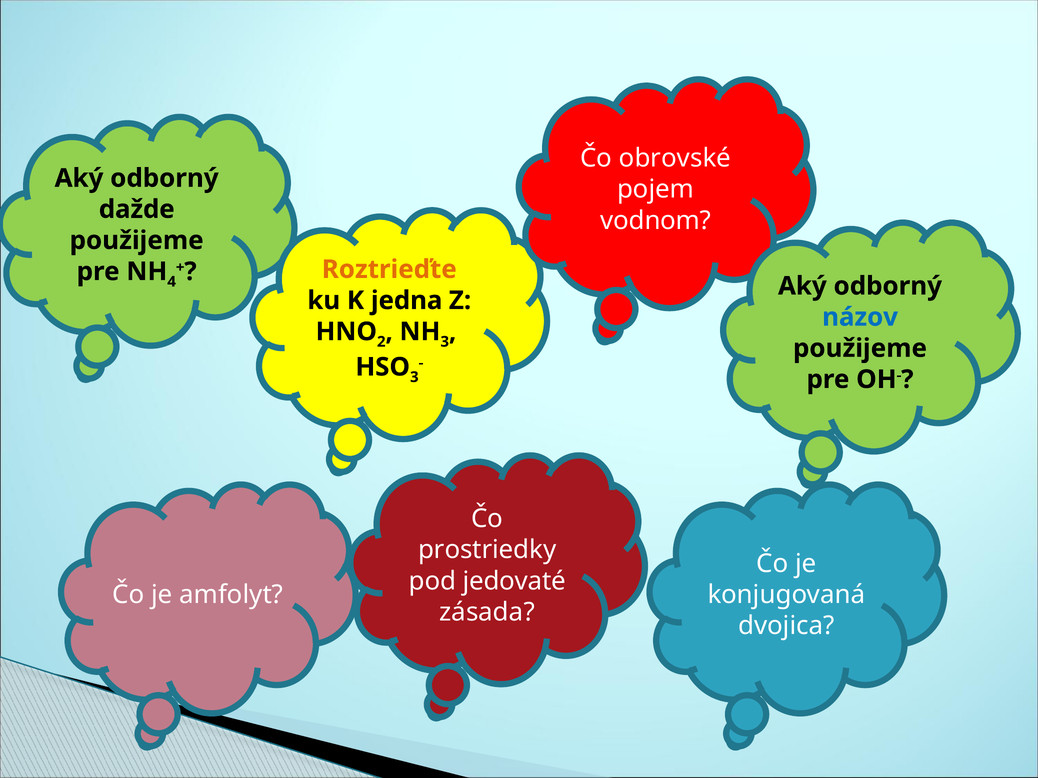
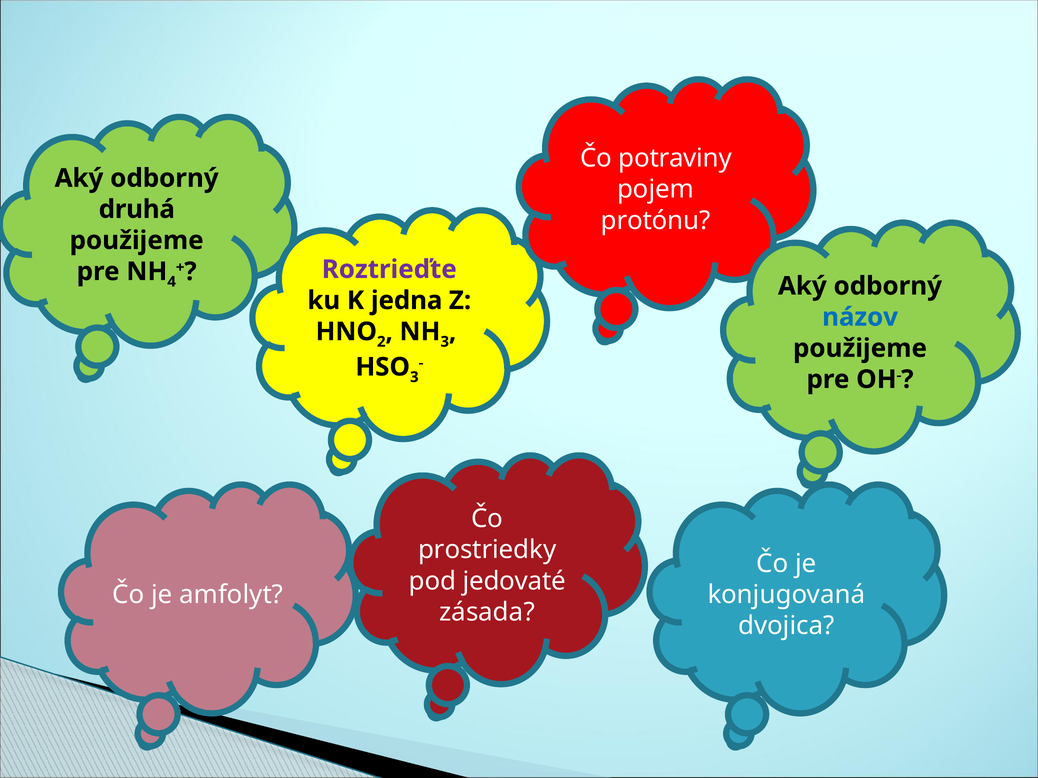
obrovské: obrovské -> potraviny
dažde: dažde -> druhá
vodnom: vodnom -> protónu
Roztrieďte colour: orange -> purple
